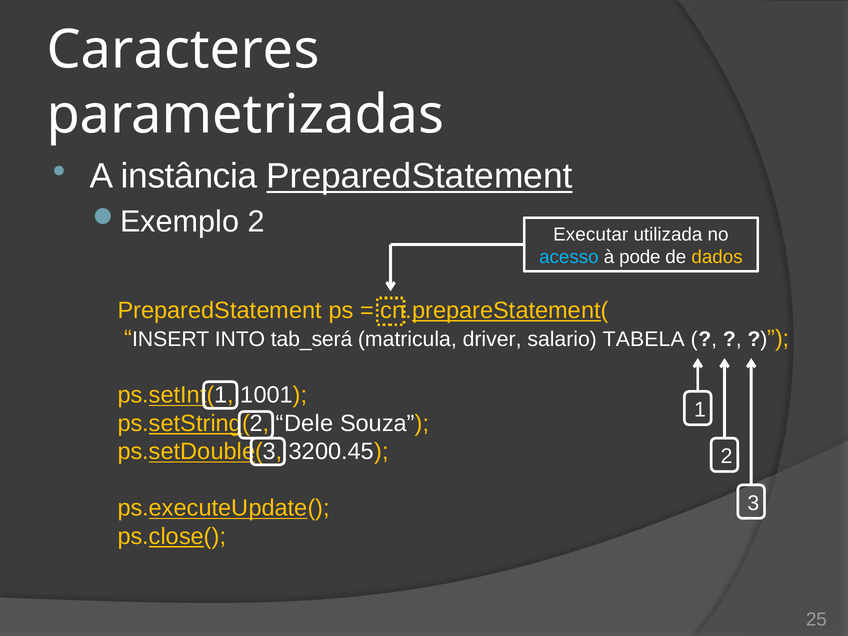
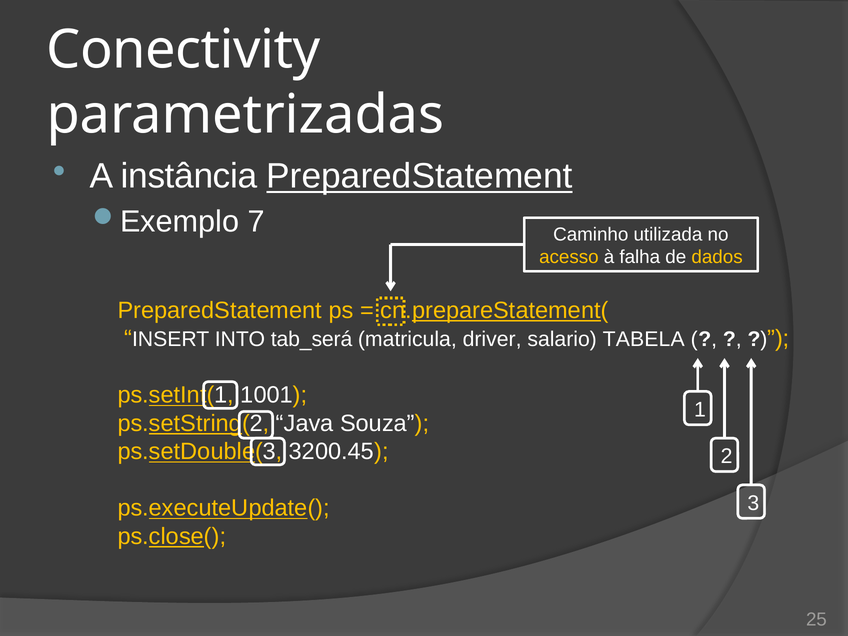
Caracteres: Caracteres -> Conectivity
2 at (256, 222): 2 -> 7
Executar: Executar -> Caminho
acesso colour: light blue -> yellow
pode: pode -> falha
Dele: Dele -> Java
